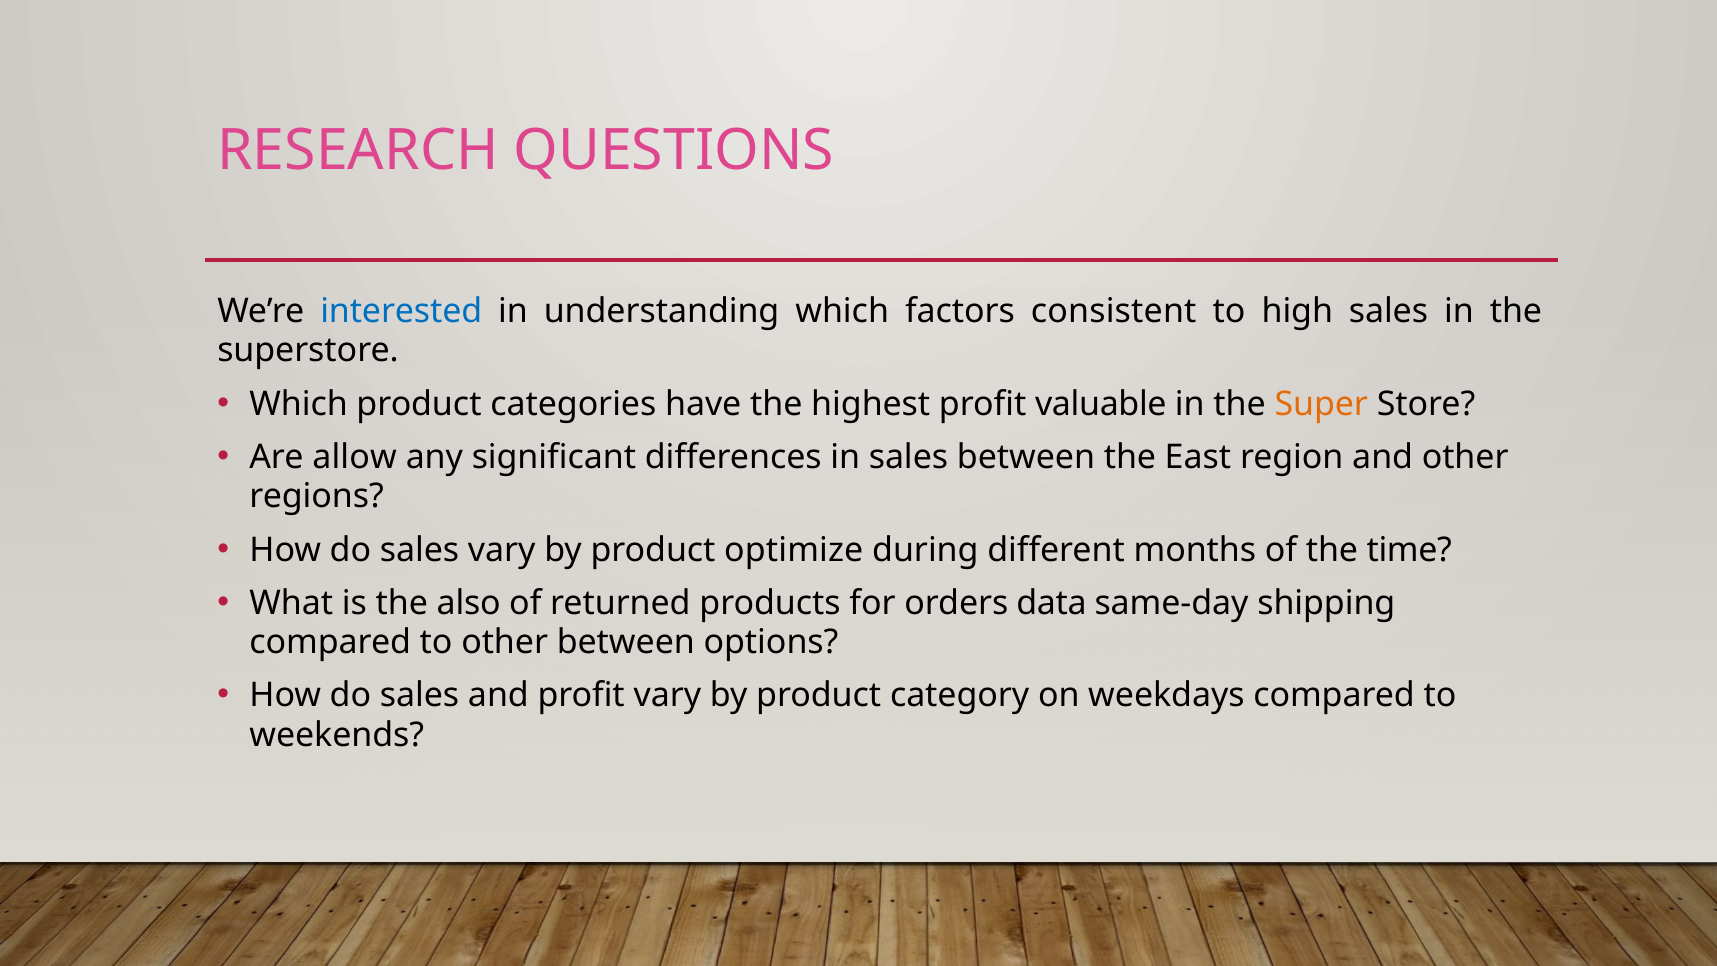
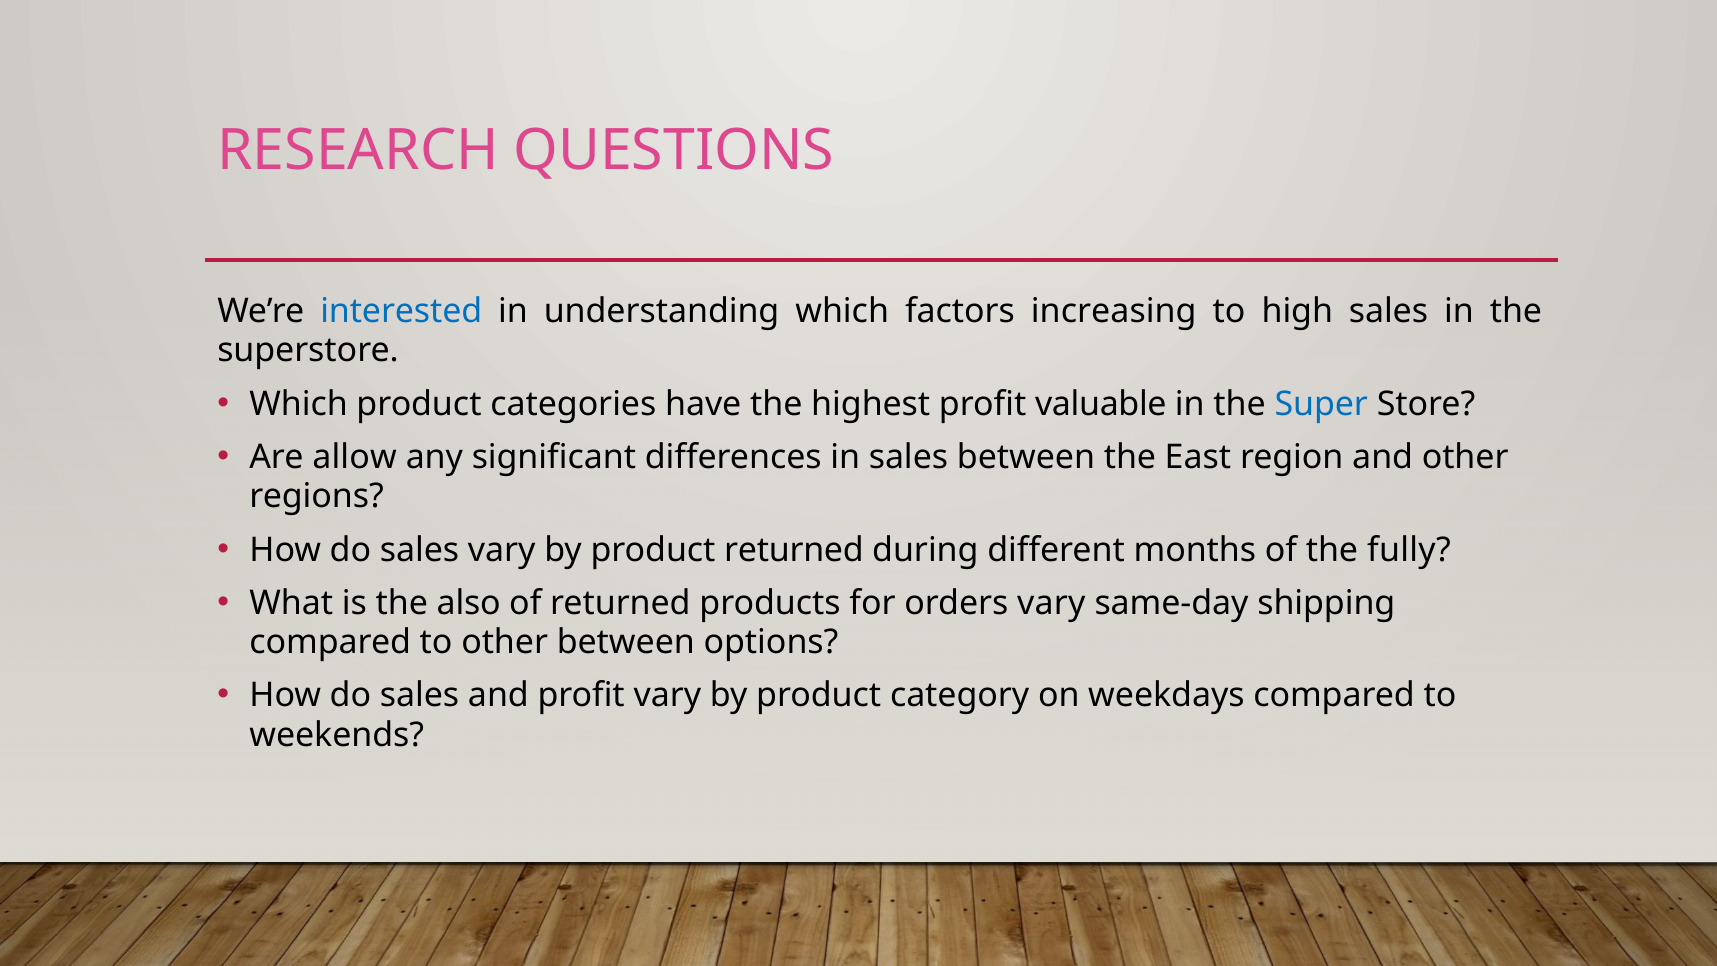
consistent: consistent -> increasing
Super colour: orange -> blue
product optimize: optimize -> returned
time: time -> fully
orders data: data -> vary
